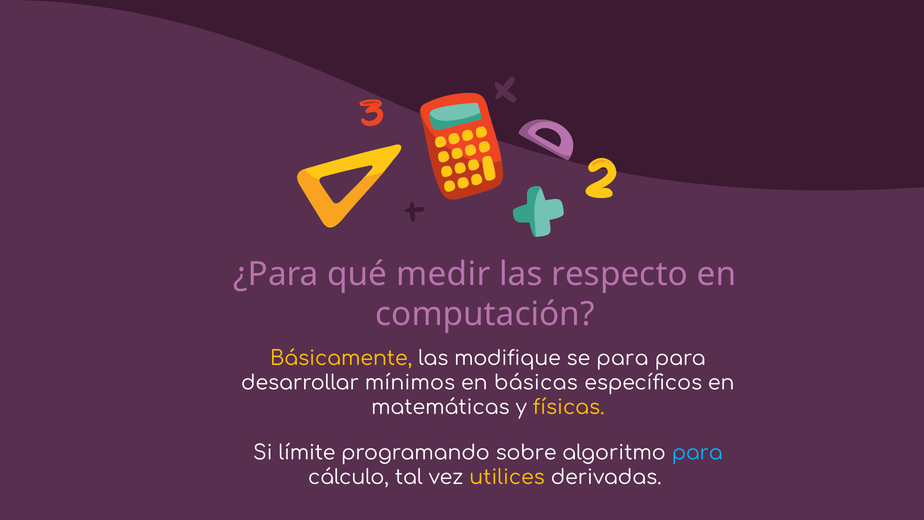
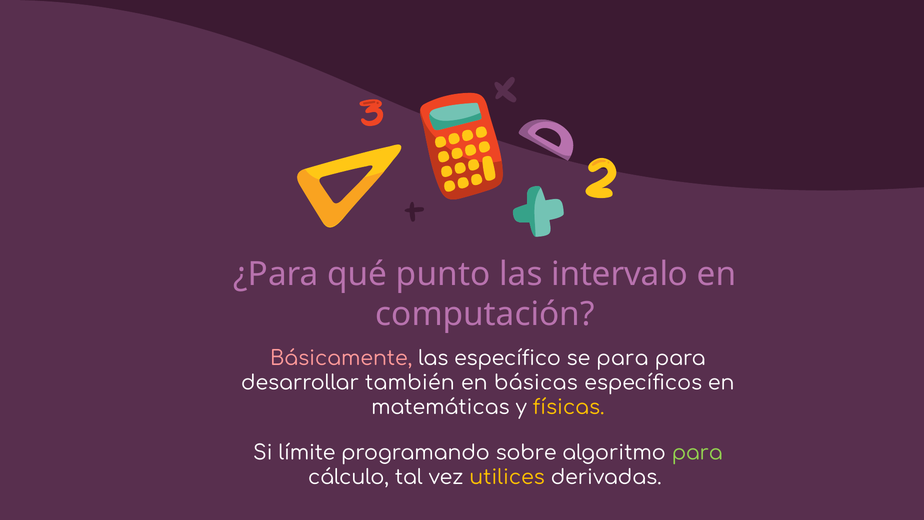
medir: medir -> punto
respecto: respecto -> intervalo
Básicamente colour: yellow -> pink
modifique: modifique -> específico
mínimos: mínimos -> también
para at (697, 453) colour: light blue -> light green
